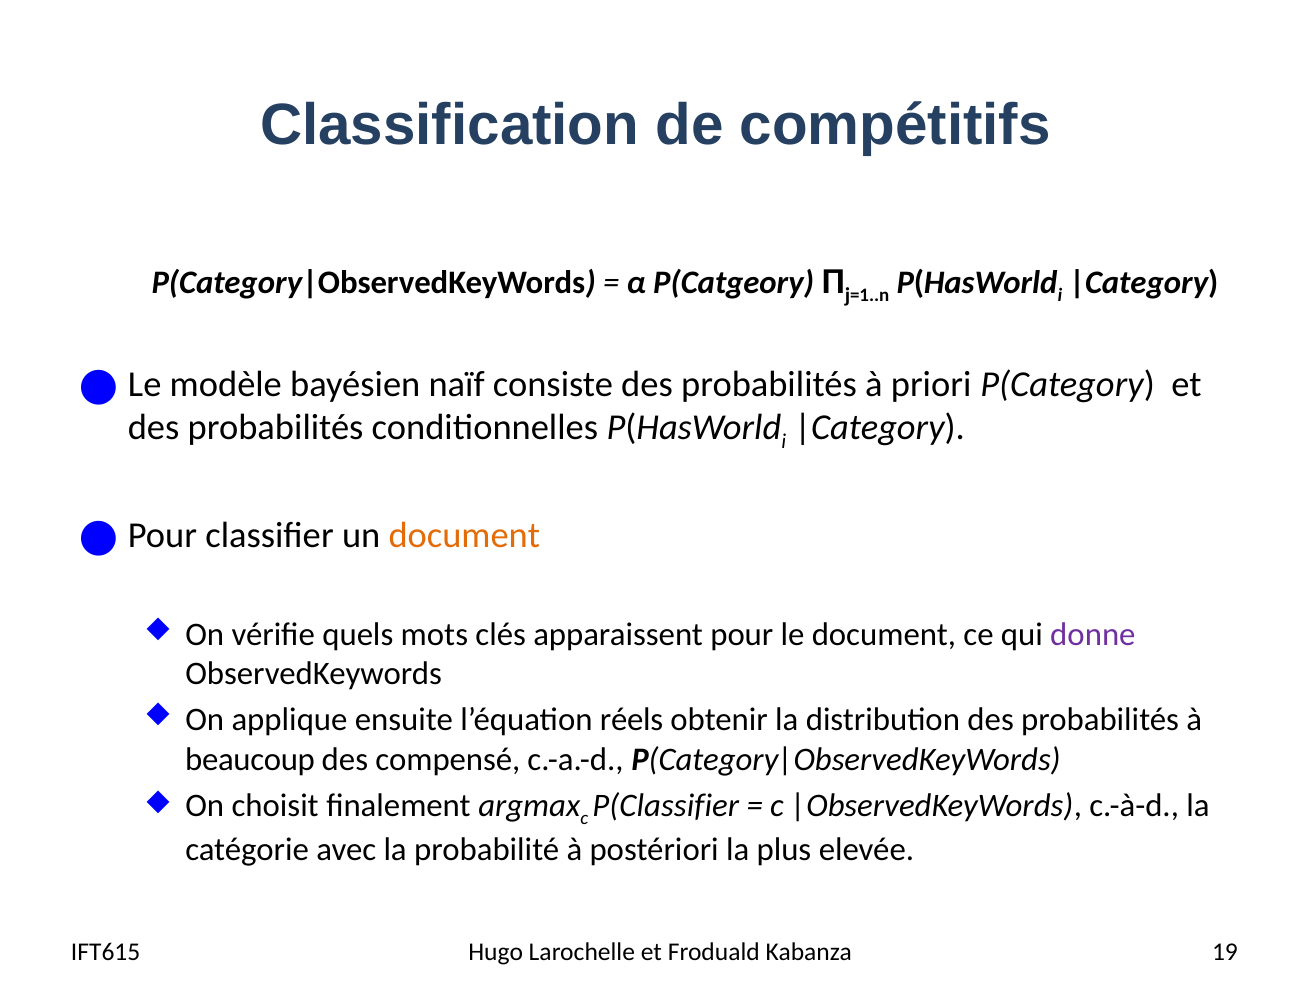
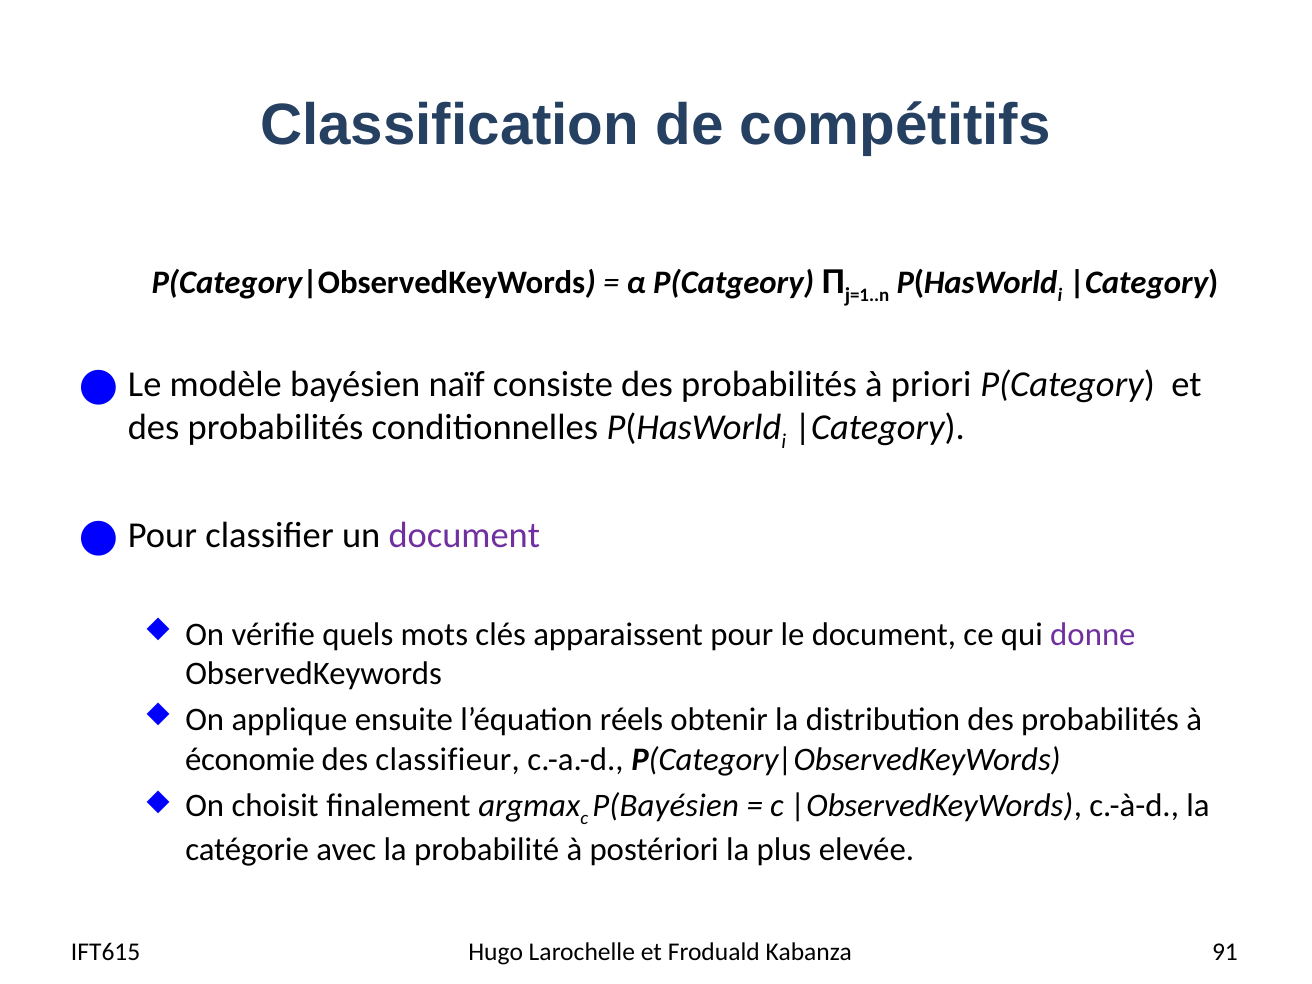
document at (464, 536) colour: orange -> purple
beaucoup: beaucoup -> économie
compensé: compensé -> classifieur
P(Classifier: P(Classifier -> P(Bayésien
19: 19 -> 91
